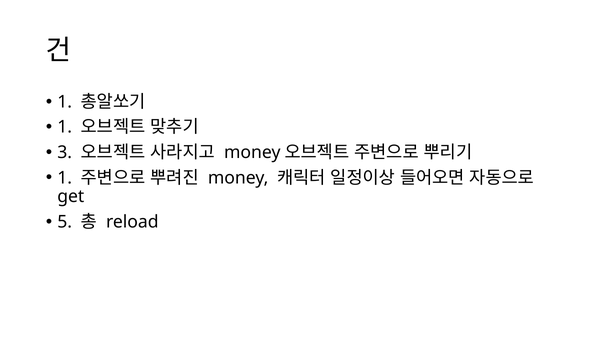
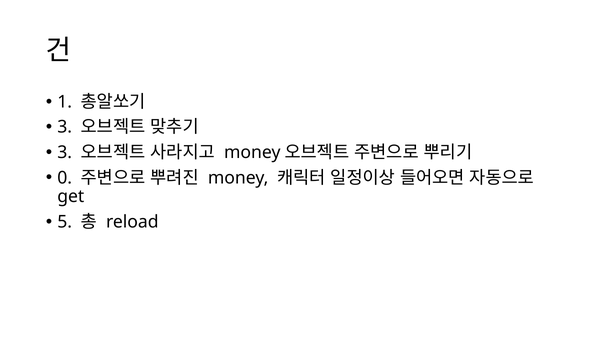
1 at (65, 127): 1 -> 3
1 at (65, 178): 1 -> 0
